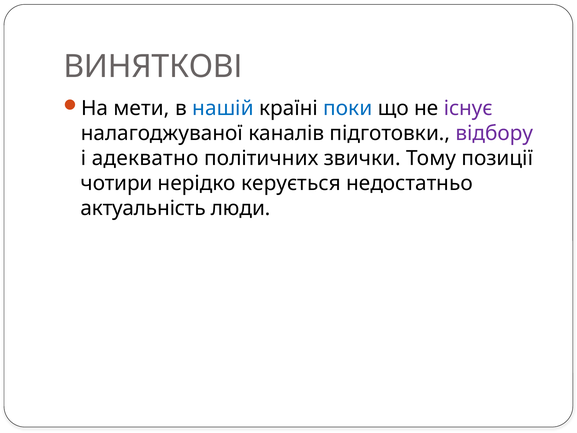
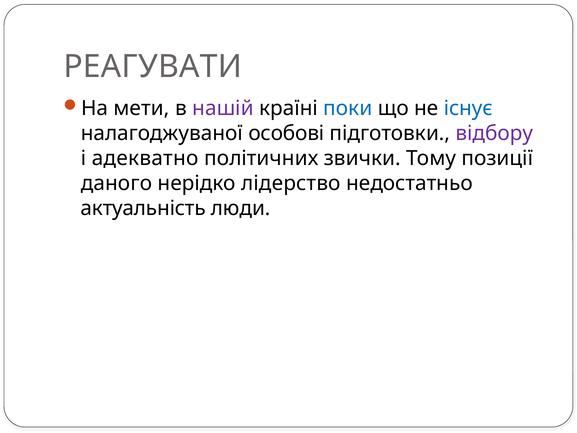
ВИНЯТКОВІ: ВИНЯТКОВІ -> РЕАГУВАТИ
нашій colour: blue -> purple
існує colour: purple -> blue
каналів: каналів -> особові
чотири: чотири -> даного
керується: керується -> лідерство
